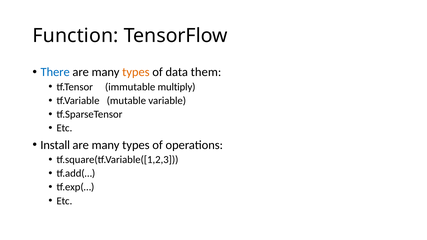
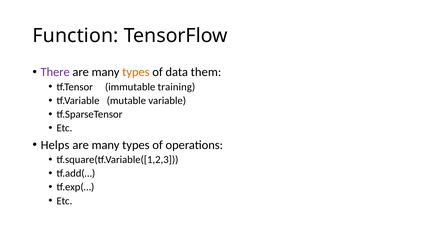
There colour: blue -> purple
multiply: multiply -> training
Install: Install -> Helps
